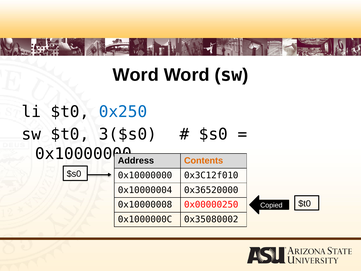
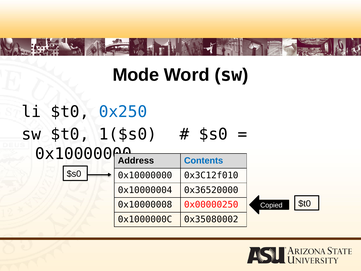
Word at (136, 75): Word -> Mode
3($s0: 3($s0 -> 1($s0
Contents colour: orange -> blue
